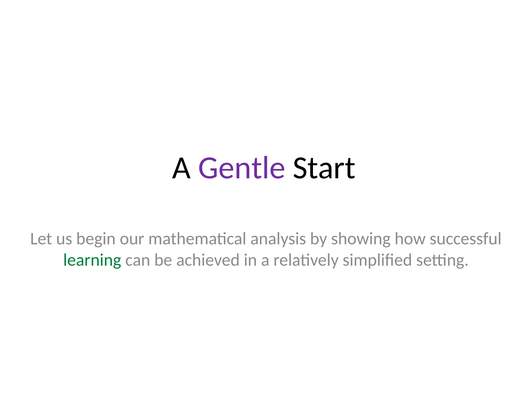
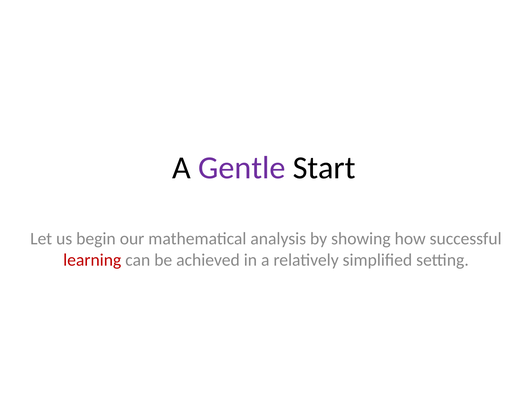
learning colour: green -> red
